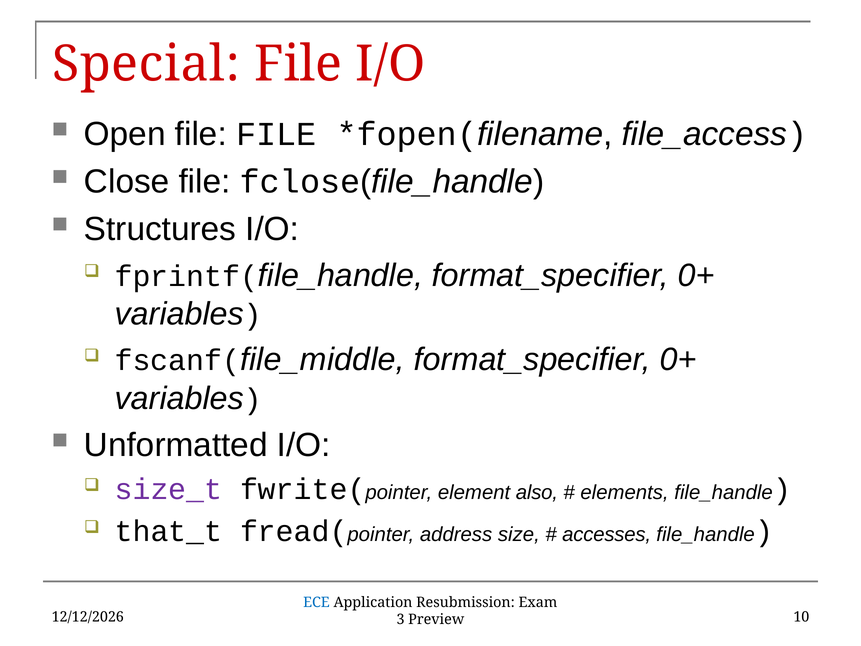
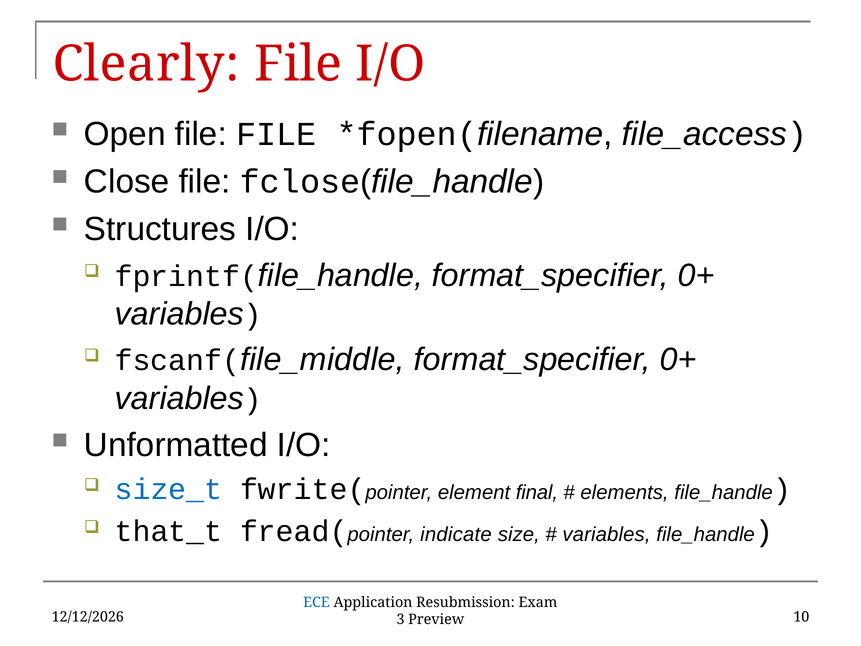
Special: Special -> Clearly
size_t colour: purple -> blue
also: also -> final
address: address -> indicate
accesses at (607, 534): accesses -> variables
